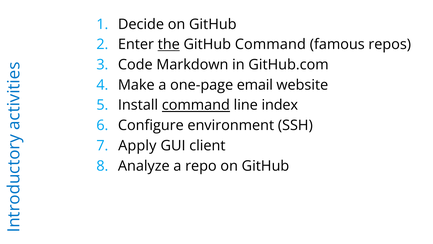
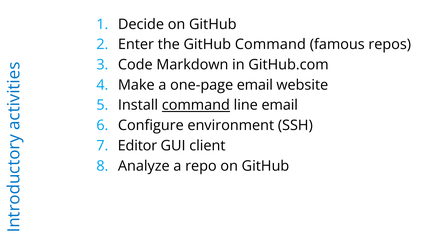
the underline: present -> none
line index: index -> email
Apply: Apply -> Editor
